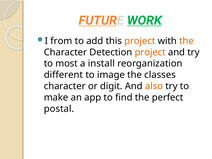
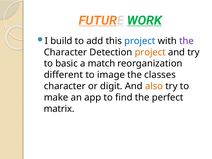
from: from -> build
project at (140, 41) colour: orange -> blue
the at (186, 41) colour: orange -> purple
most: most -> basic
install: install -> match
postal: postal -> matrix
